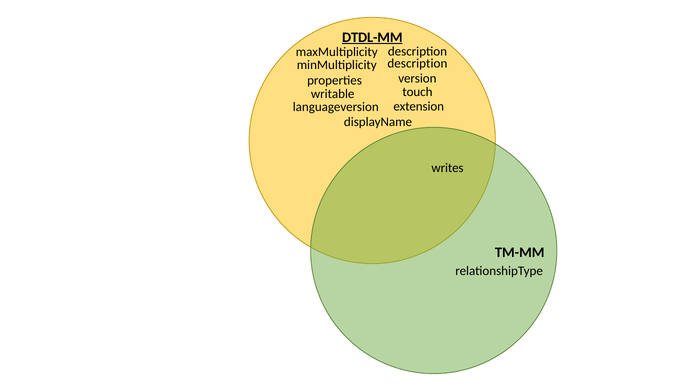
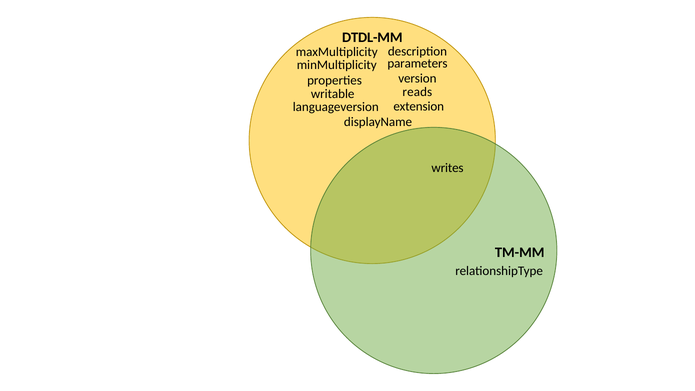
DTDL-MM underline: present -> none
description at (417, 64): description -> parameters
touch: touch -> reads
